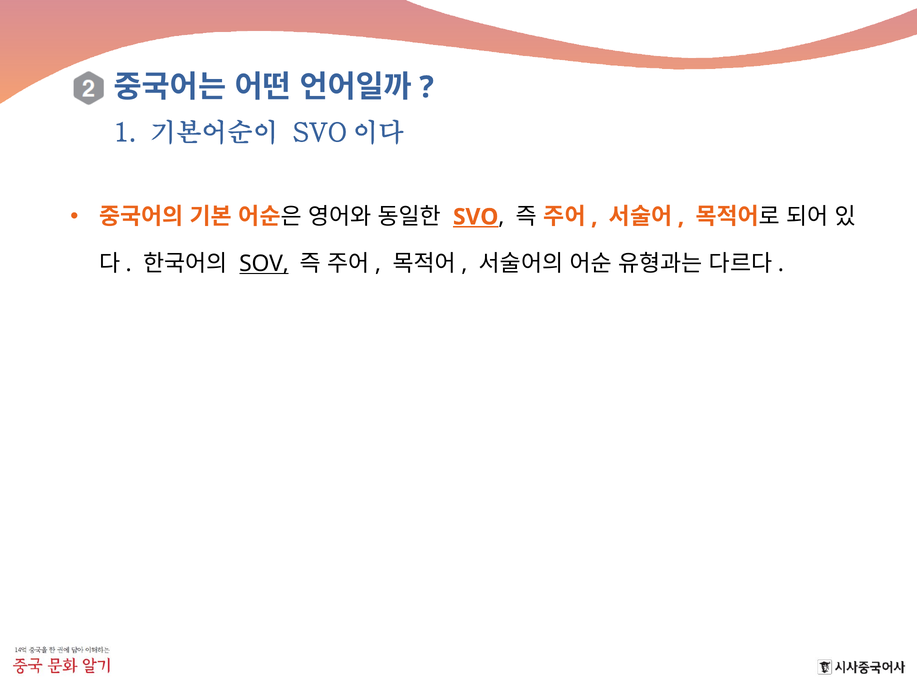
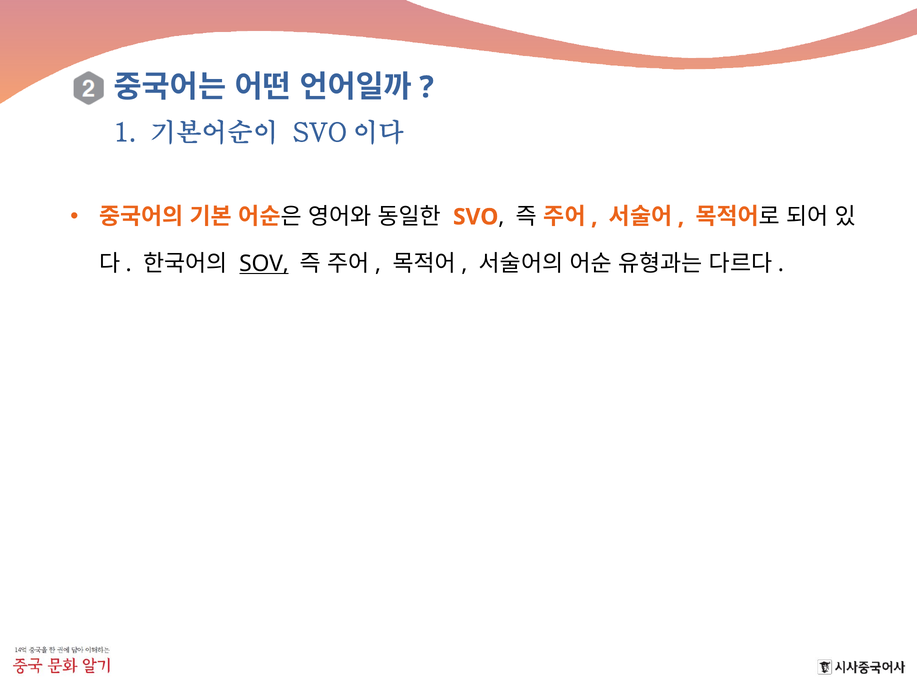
SVO underline: present -> none
